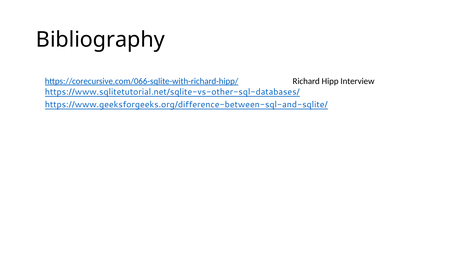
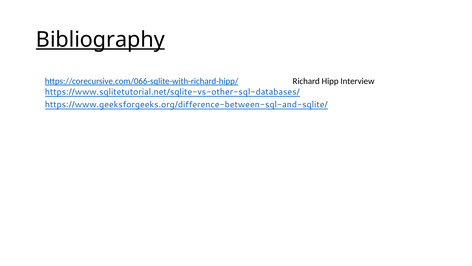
Bibliography underline: none -> present
